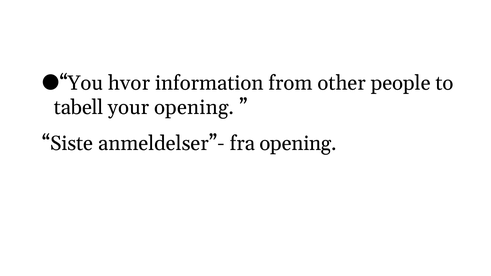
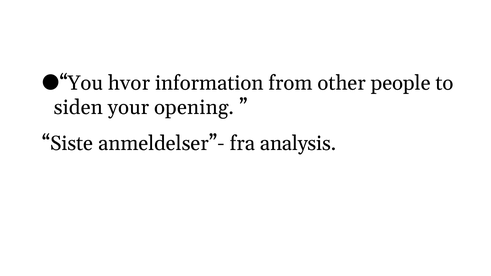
tabell: tabell -> siden
fra opening: opening -> analysis
